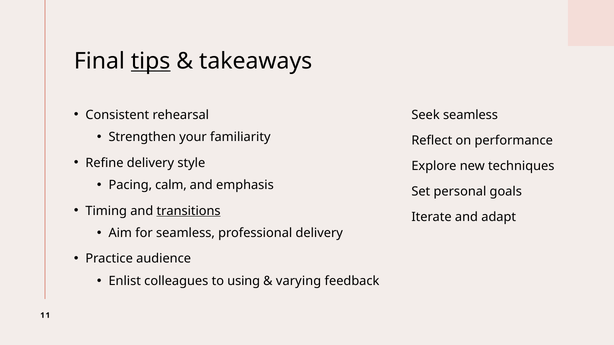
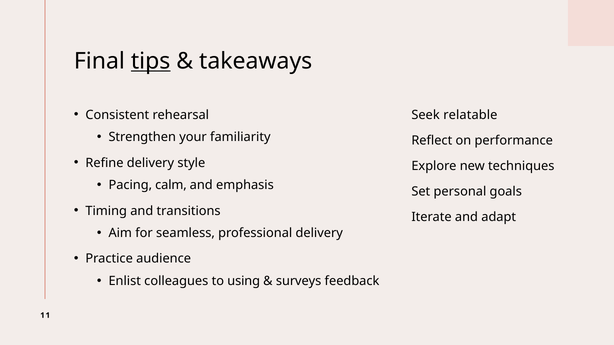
Seek seamless: seamless -> relatable
transitions underline: present -> none
varying: varying -> surveys
